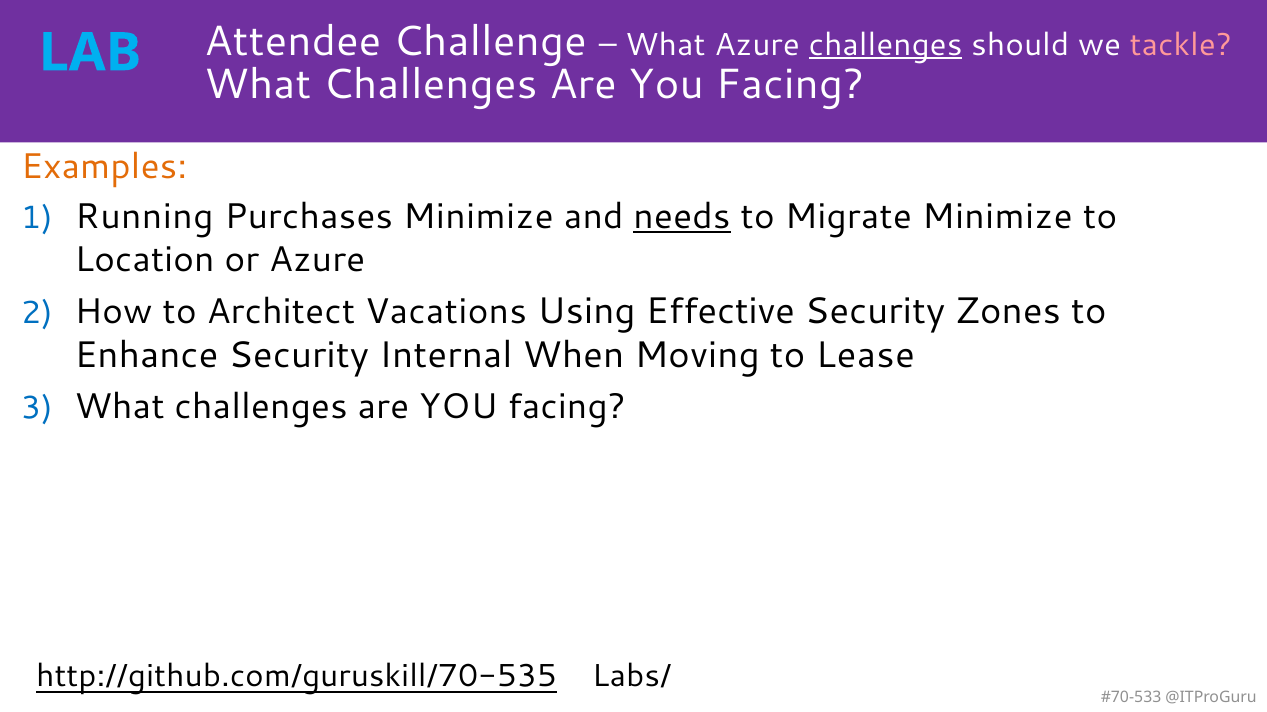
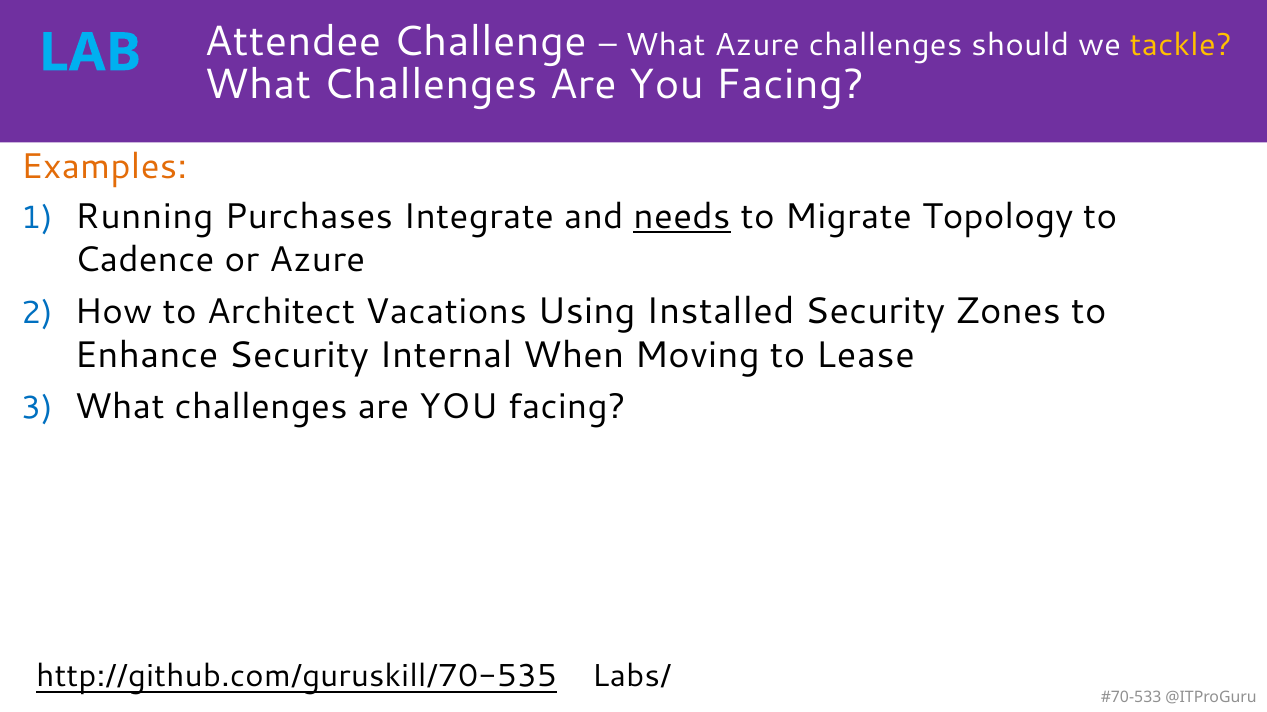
challenges at (886, 45) underline: present -> none
tackle colour: pink -> yellow
Purchases Minimize: Minimize -> Integrate
Migrate Minimize: Minimize -> Topology
Location: Location -> Cadence
Effective: Effective -> Installed
